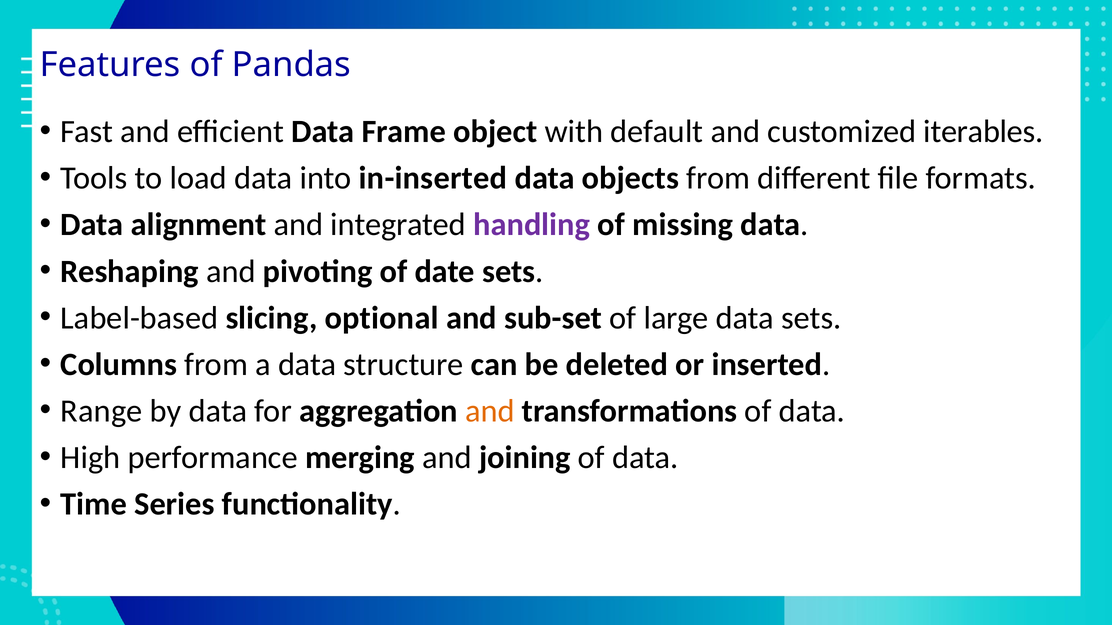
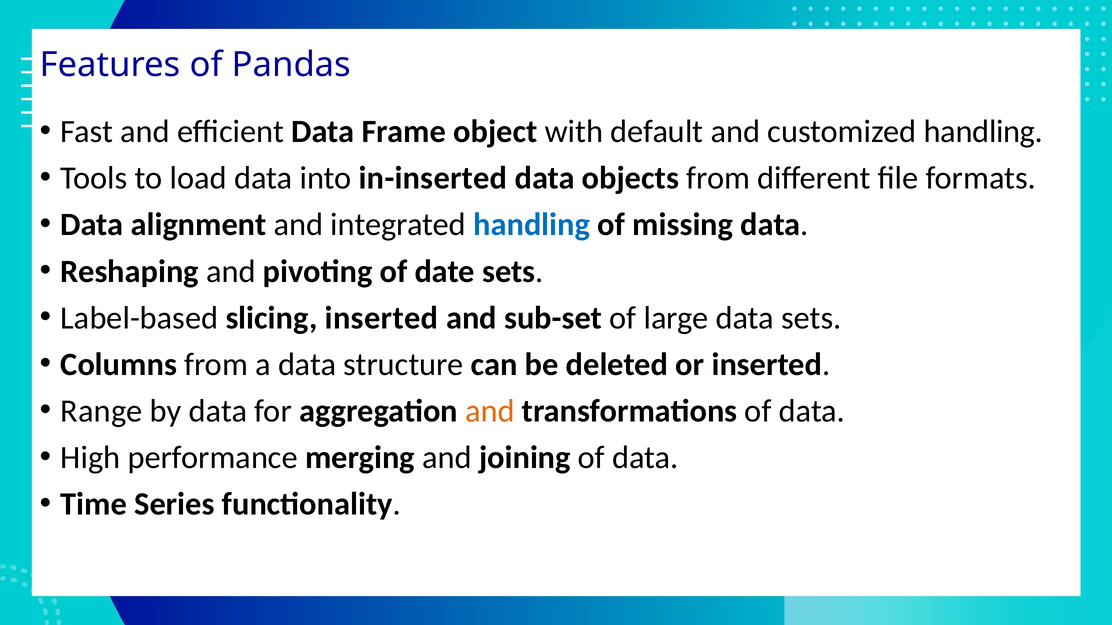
customized iterables: iterables -> handling
handling at (532, 225) colour: purple -> blue
slicing optional: optional -> inserted
